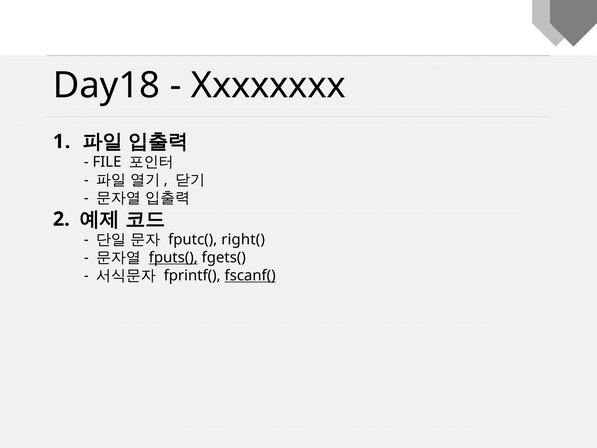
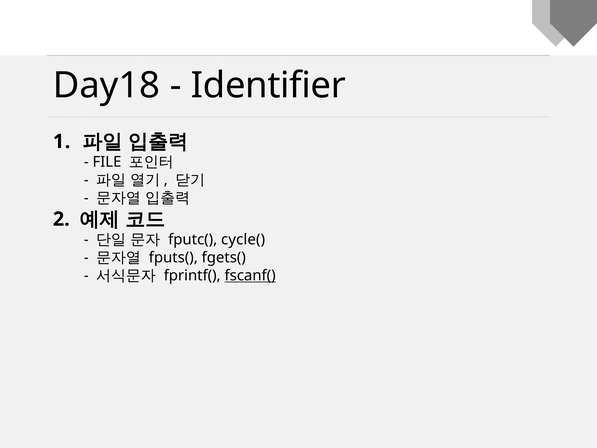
Xxxxxxxx: Xxxxxxxx -> Identifier
right(: right( -> cycle(
fputs( underline: present -> none
